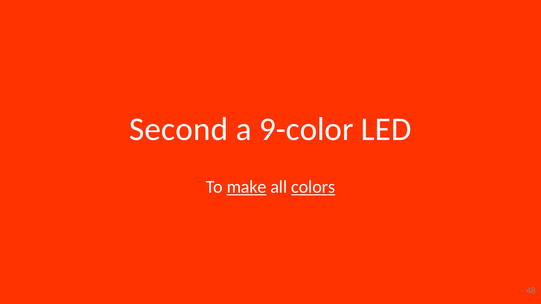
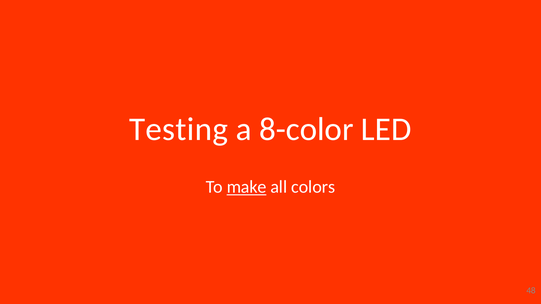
Second: Second -> Testing
9-color: 9-color -> 8-color
colors underline: present -> none
